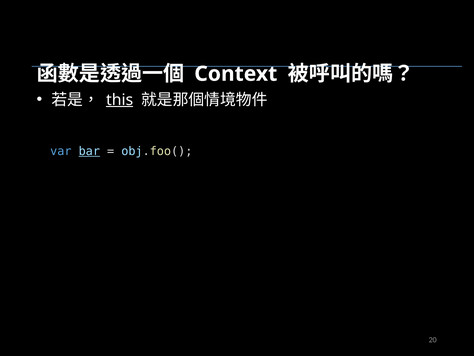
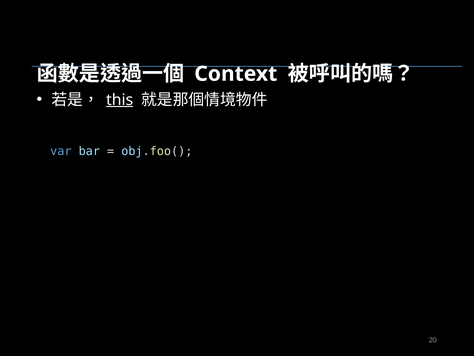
bar underline: present -> none
